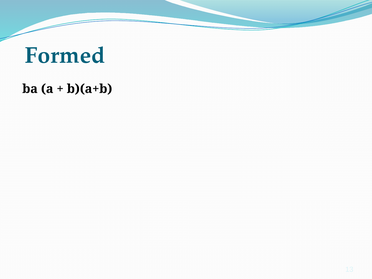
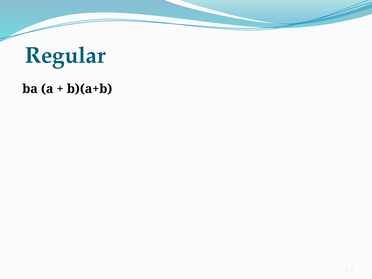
Formed: Formed -> Regular
